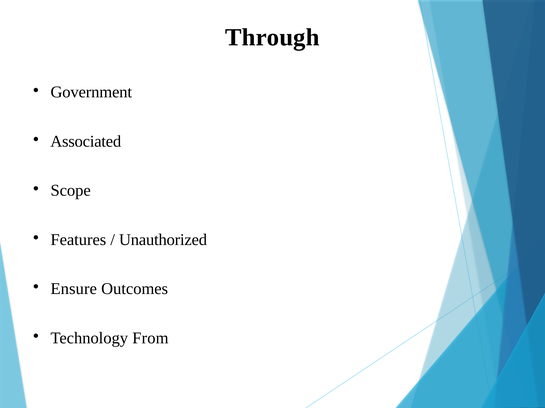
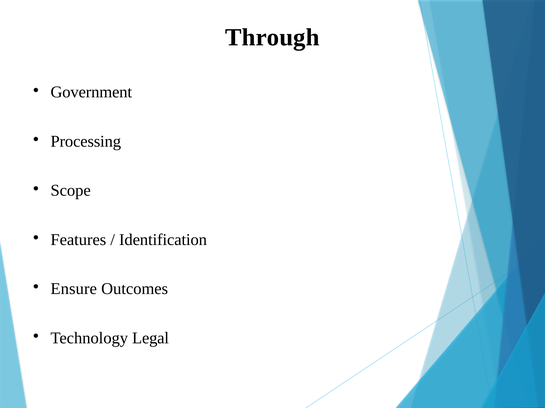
Associated: Associated -> Processing
Unauthorized: Unauthorized -> Identification
From: From -> Legal
